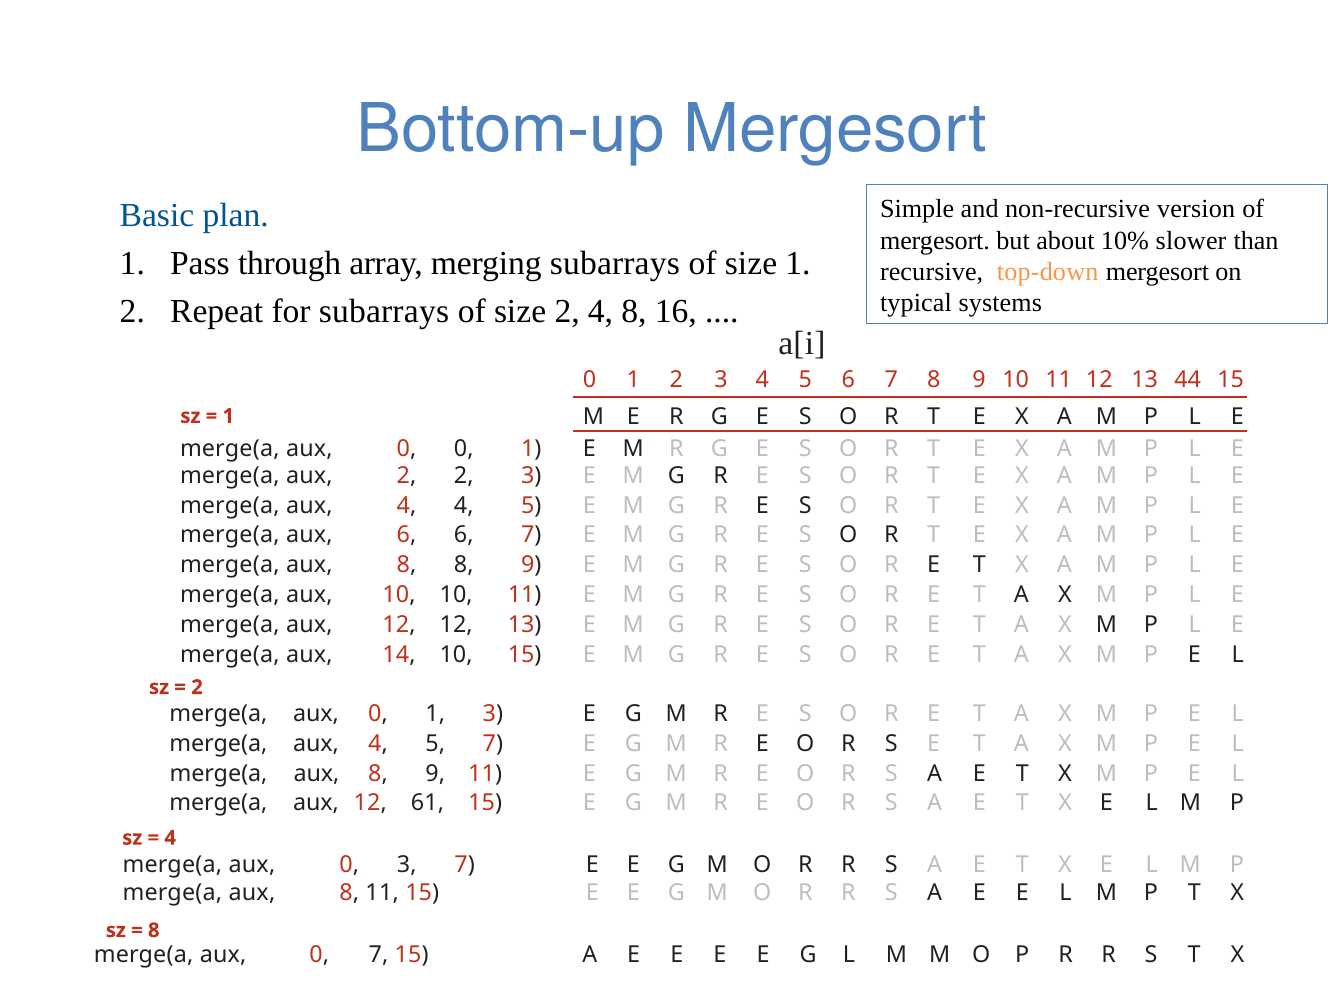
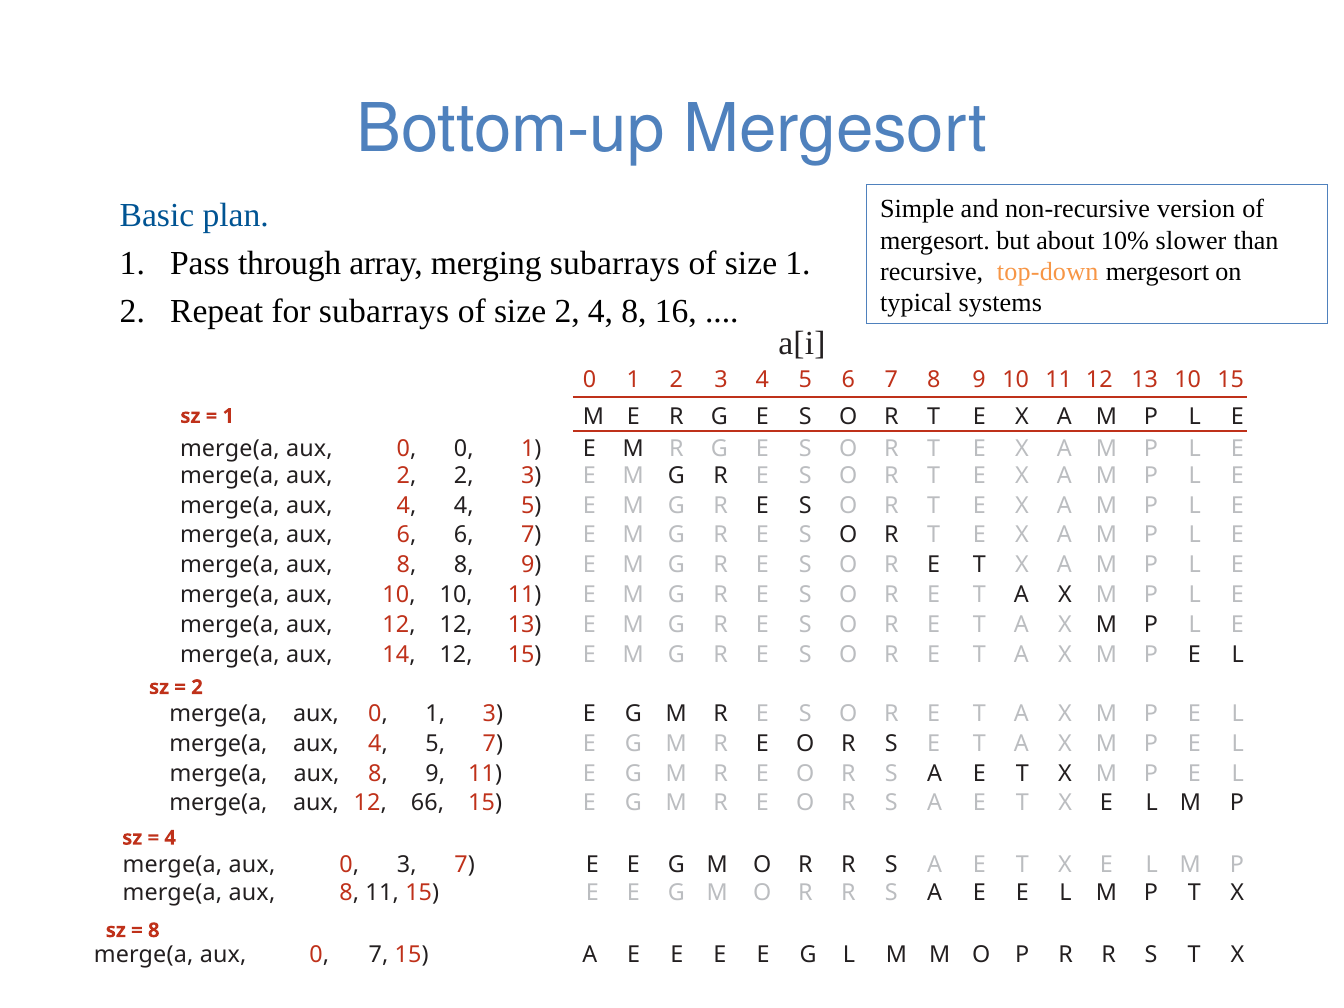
13 44: 44 -> 10
14 10: 10 -> 12
61: 61 -> 66
